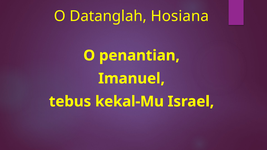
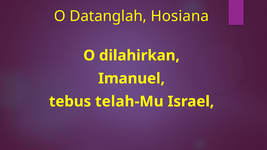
penantian: penantian -> dilahirkan
kekal-Mu: kekal-Mu -> telah-Mu
